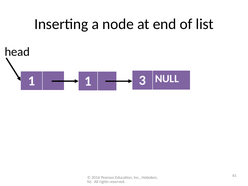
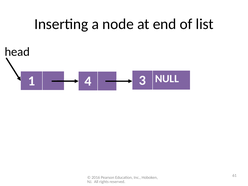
1 1: 1 -> 4
